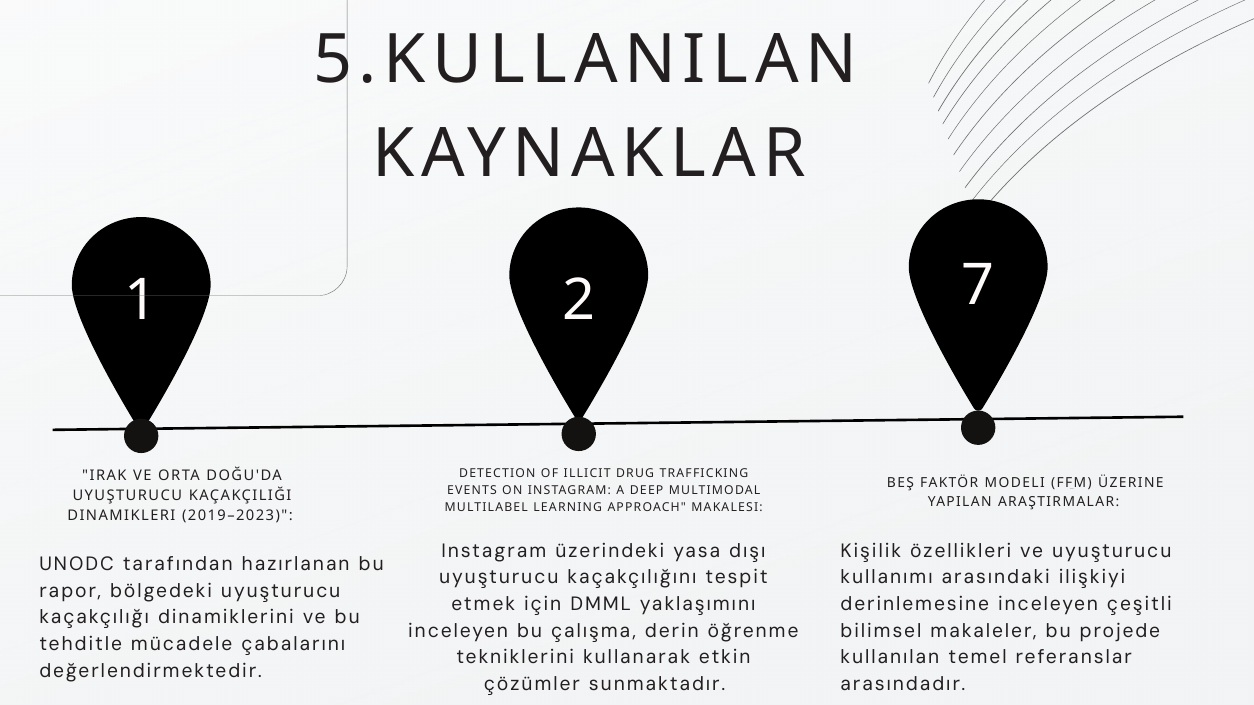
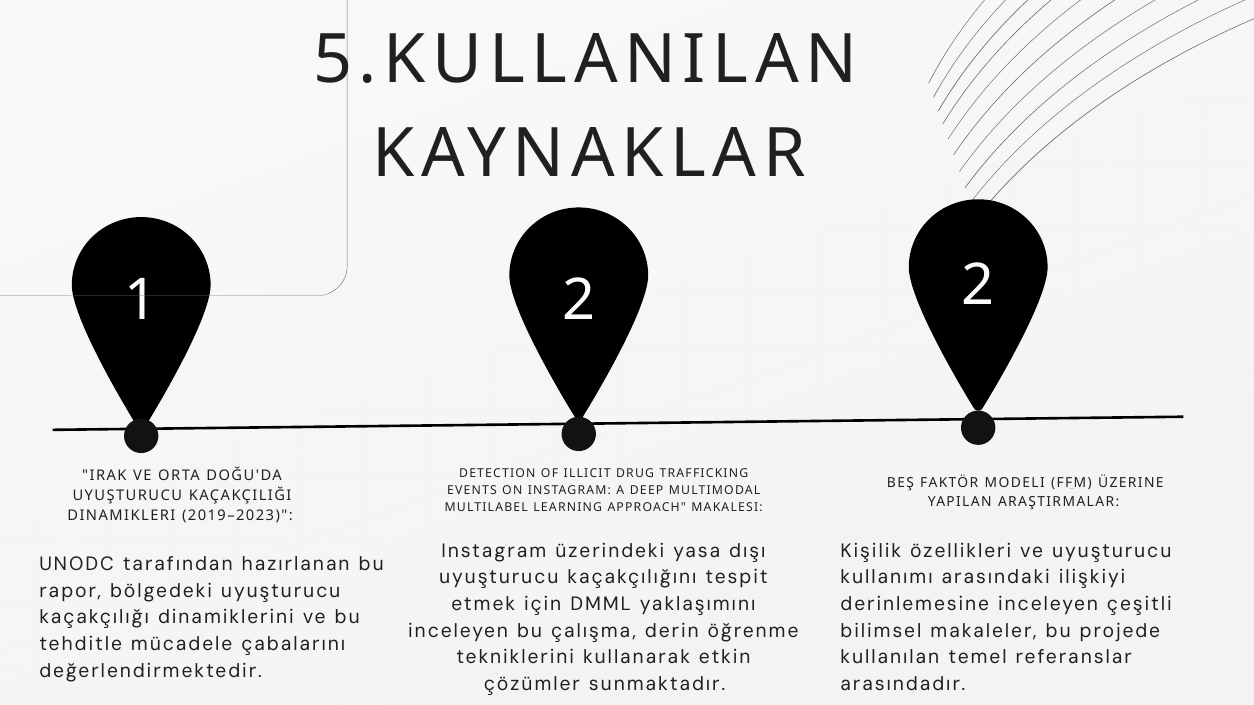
7 at (978, 285): 7 -> 2
